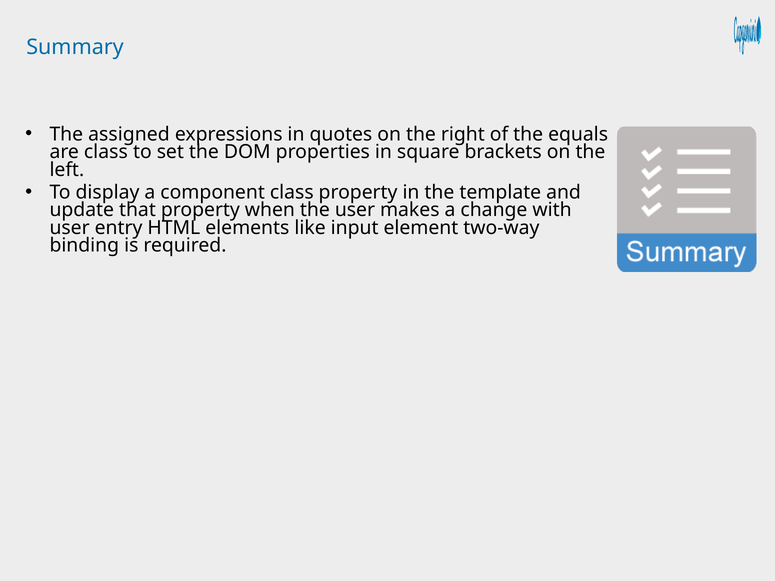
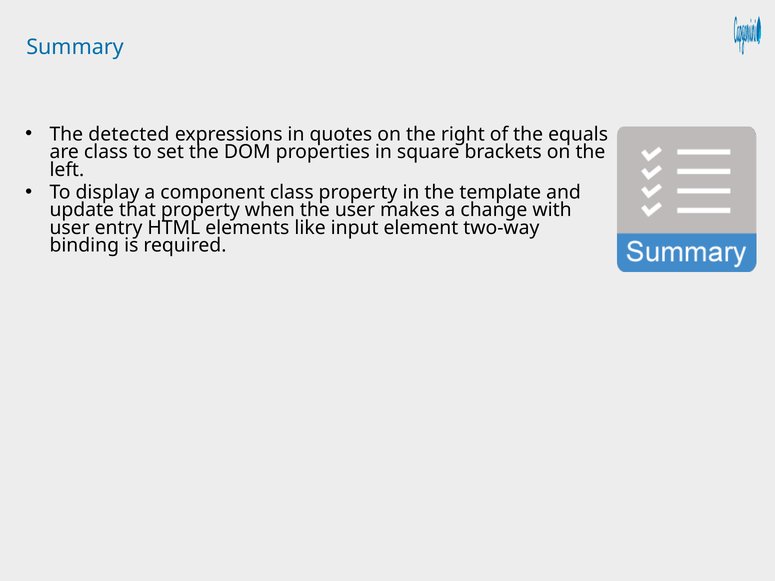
assigned: assigned -> detected
